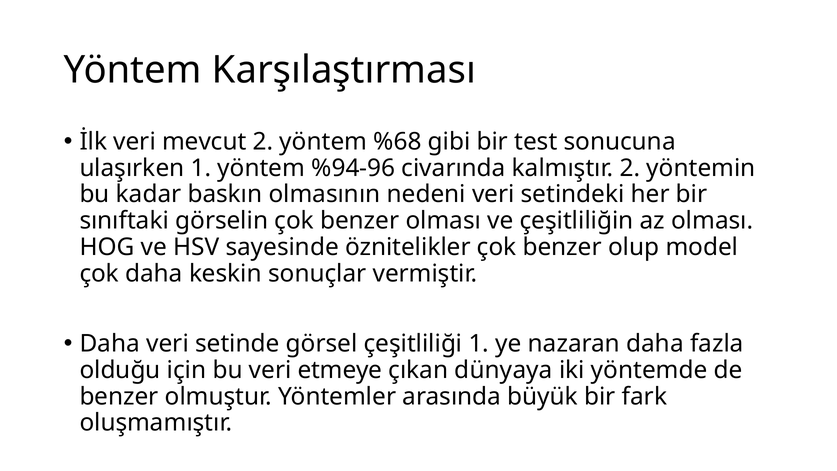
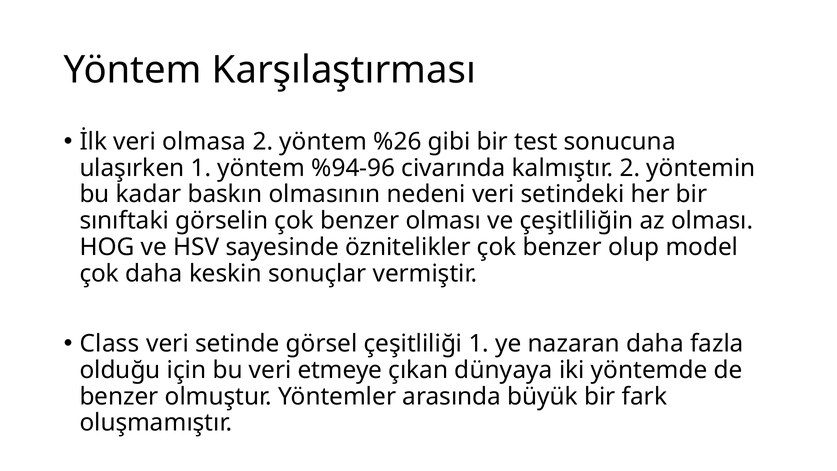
mevcut: mevcut -> olmasa
%68: %68 -> %26
Daha at (110, 344): Daha -> Class
